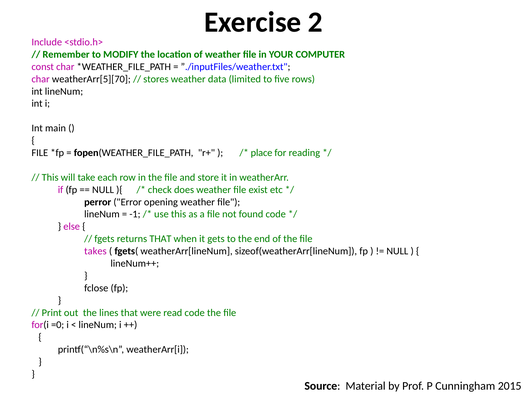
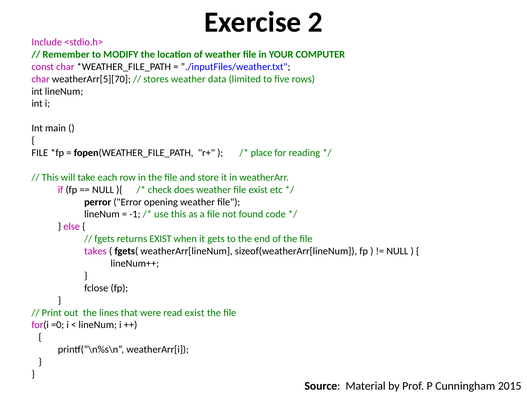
returns THAT: THAT -> EXIST
read code: code -> exist
